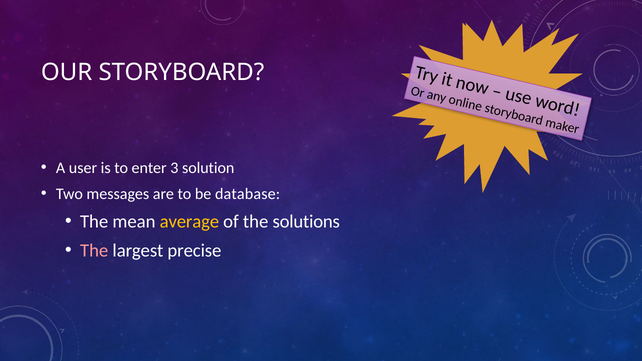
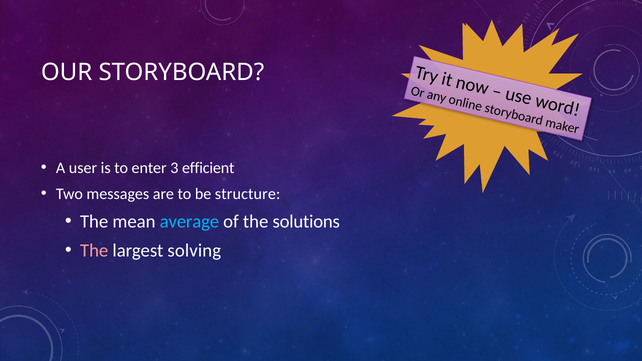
solution: solution -> efficient
database: database -> structure
average colour: yellow -> light blue
precise: precise -> solving
